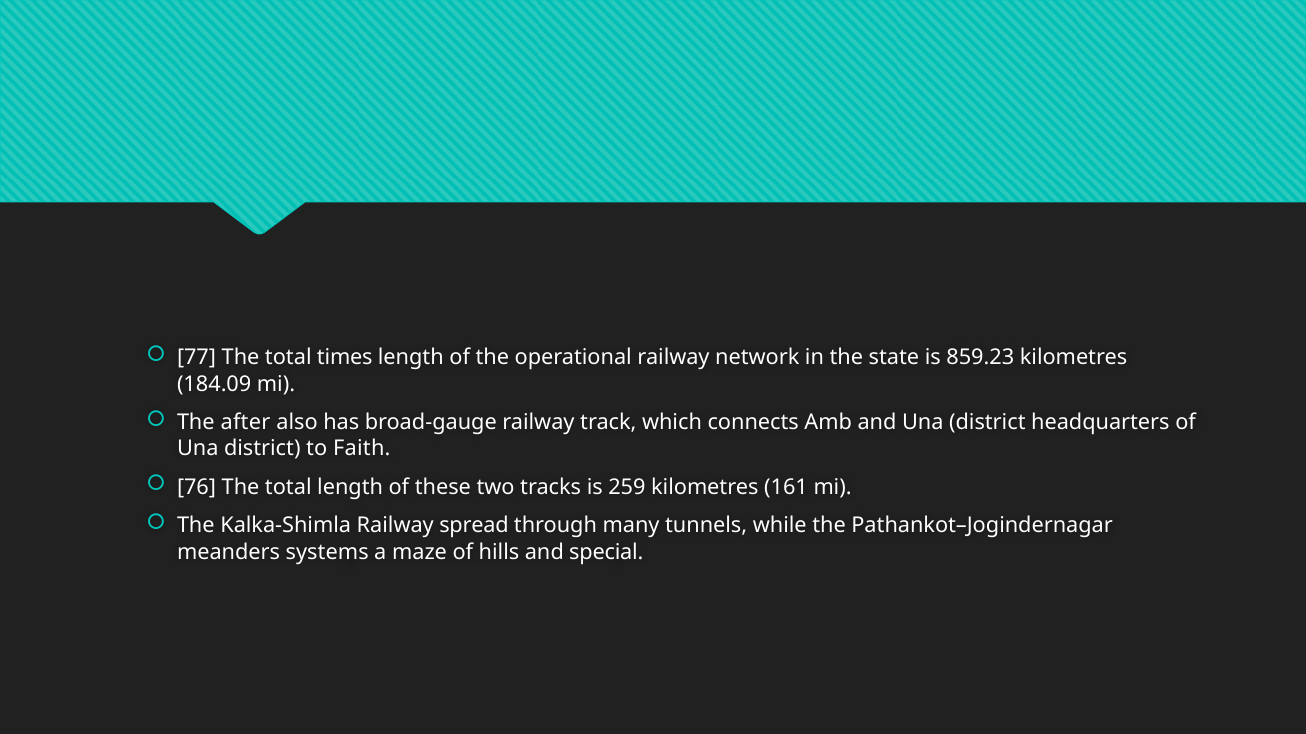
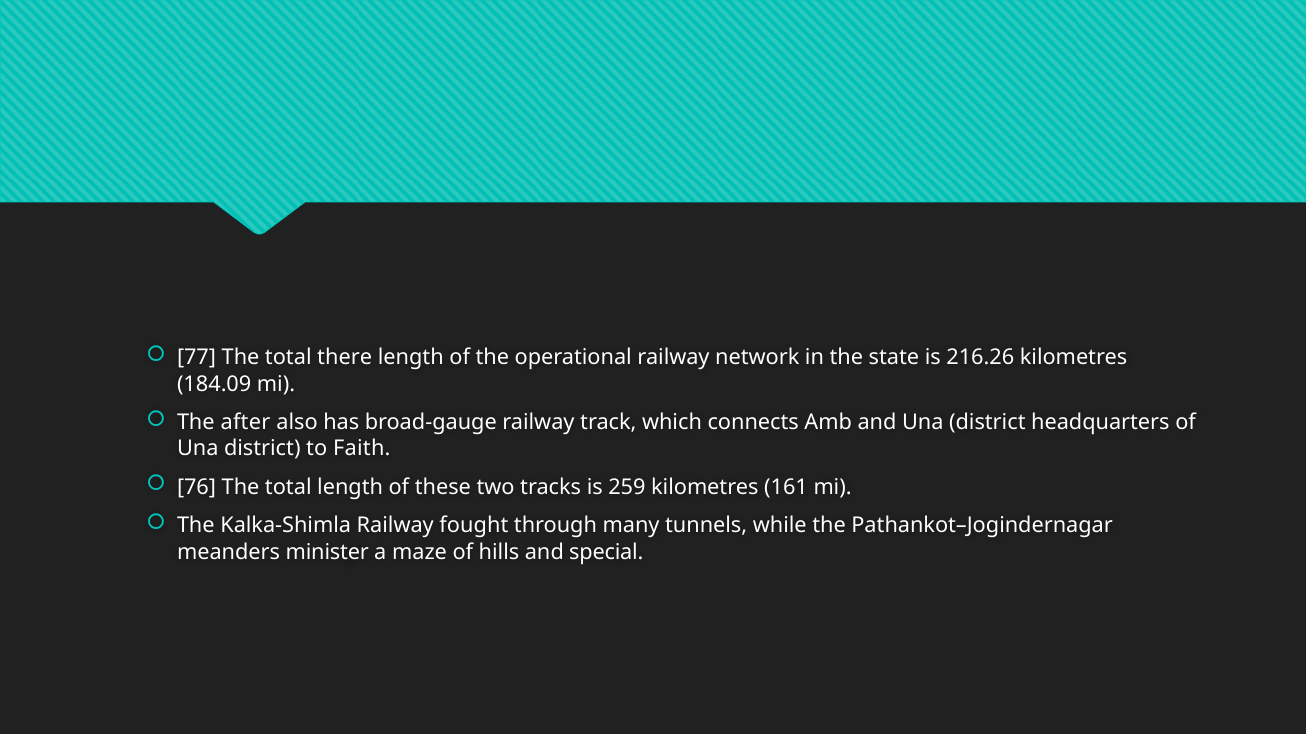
times: times -> there
859.23: 859.23 -> 216.26
spread: spread -> fought
systems: systems -> minister
